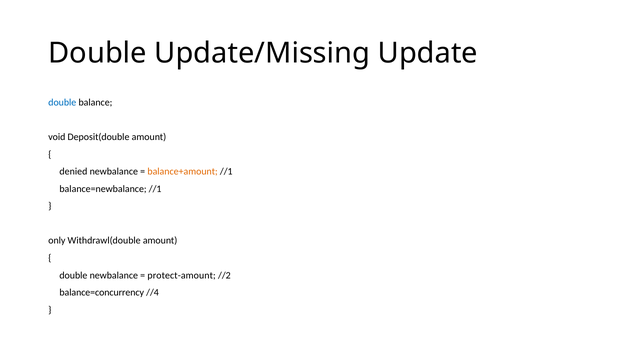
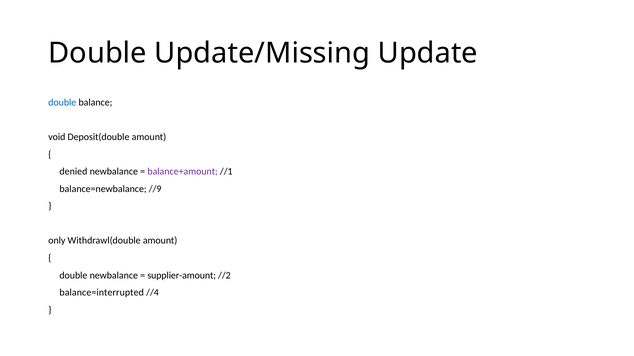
balance+amount colour: orange -> purple
balance=newbalance //1: //1 -> //9
protect-amount: protect-amount -> supplier-amount
balance=concurrency: balance=concurrency -> balance=interrupted
